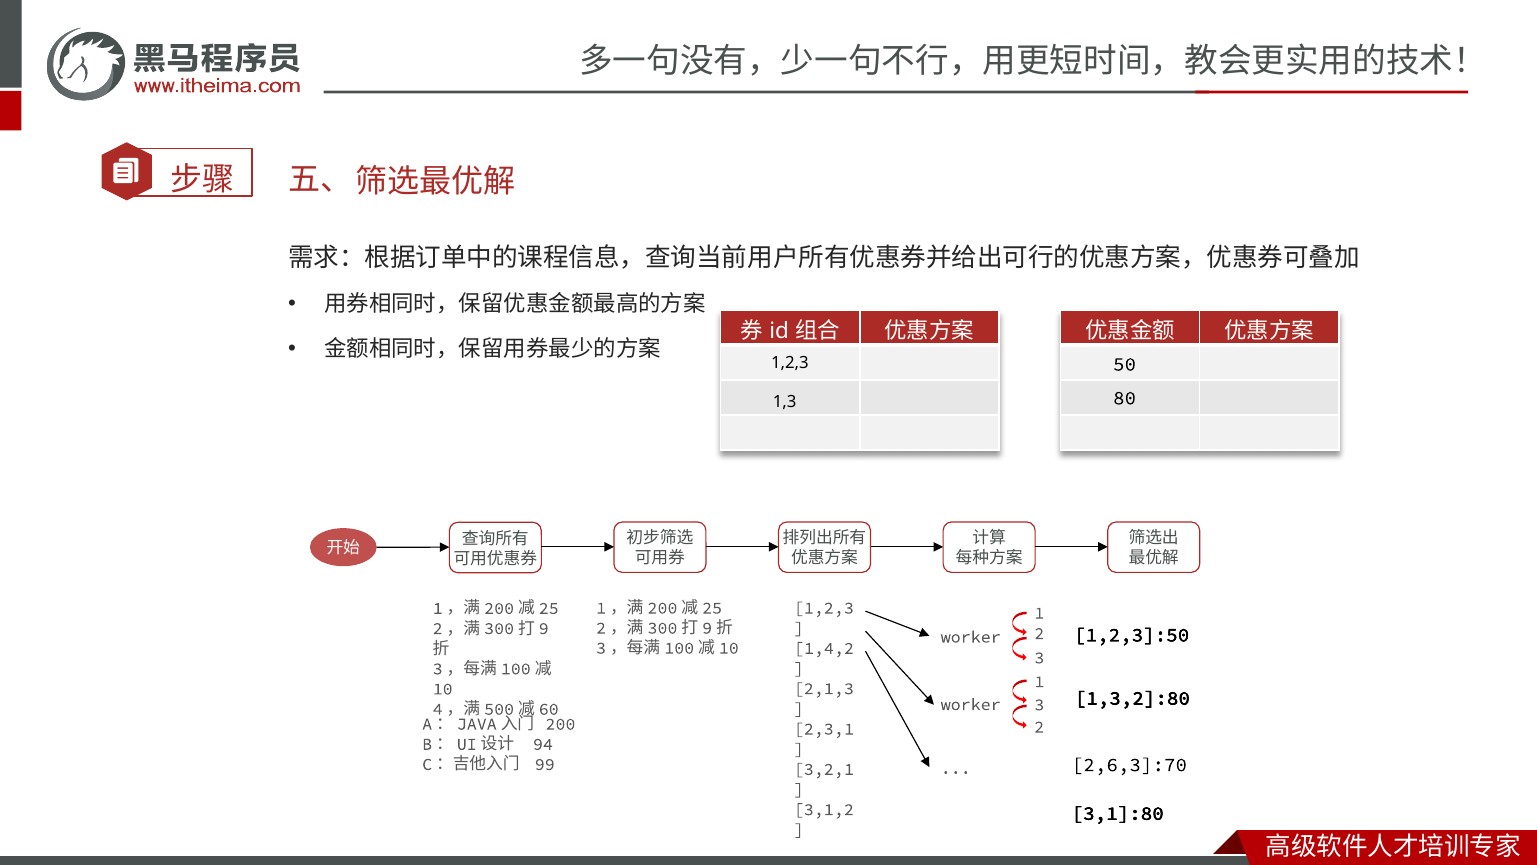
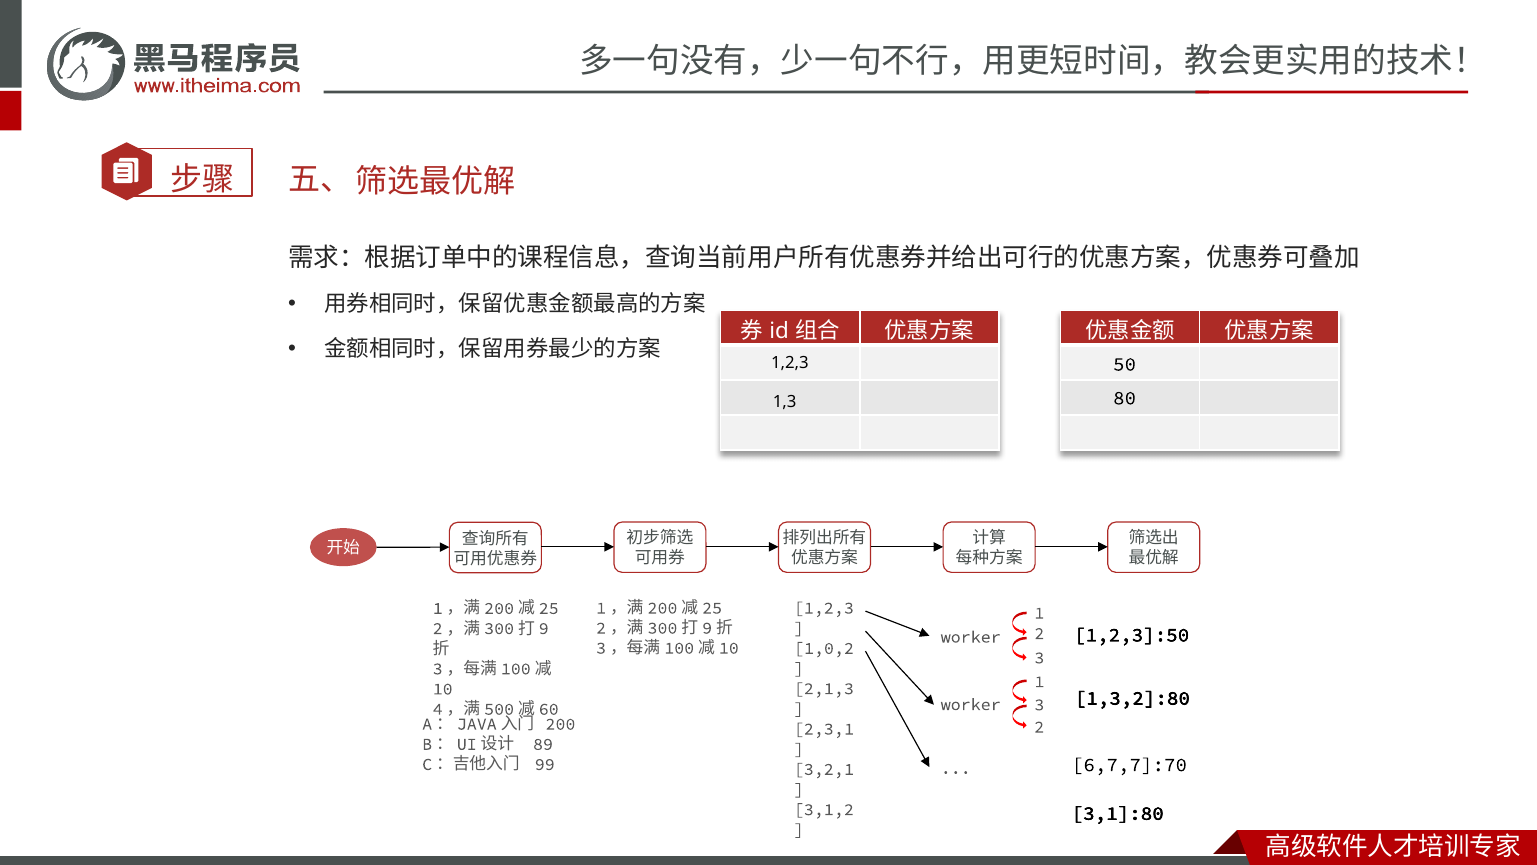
1,4,2: 1,4,2 -> 1,0,2
94: 94 -> 89
2,6,3]:70: 2,6,3]:70 -> 6,7,7]:70
